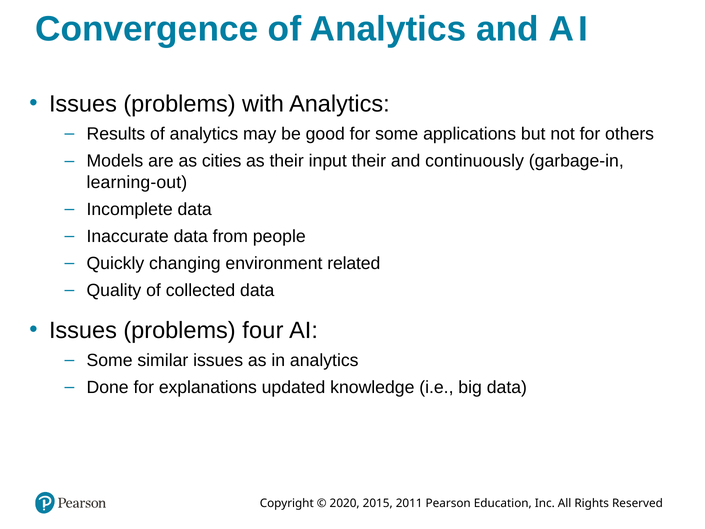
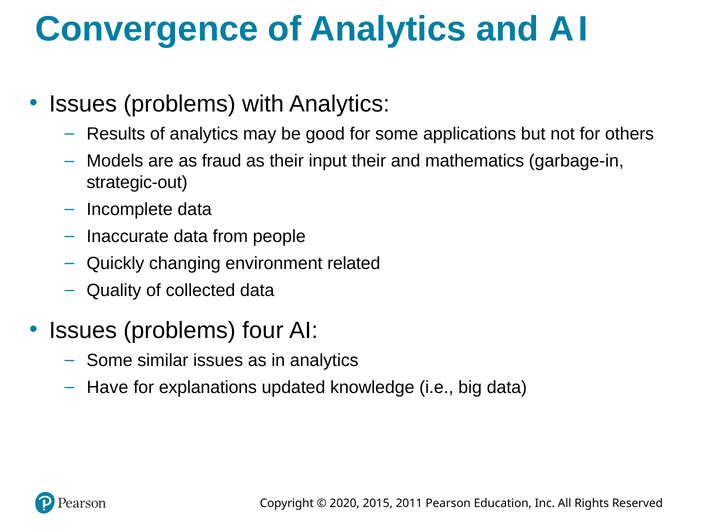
cities: cities -> fraud
continuously: continuously -> mathematics
learning-out: learning-out -> strategic-out
Done: Done -> Have
